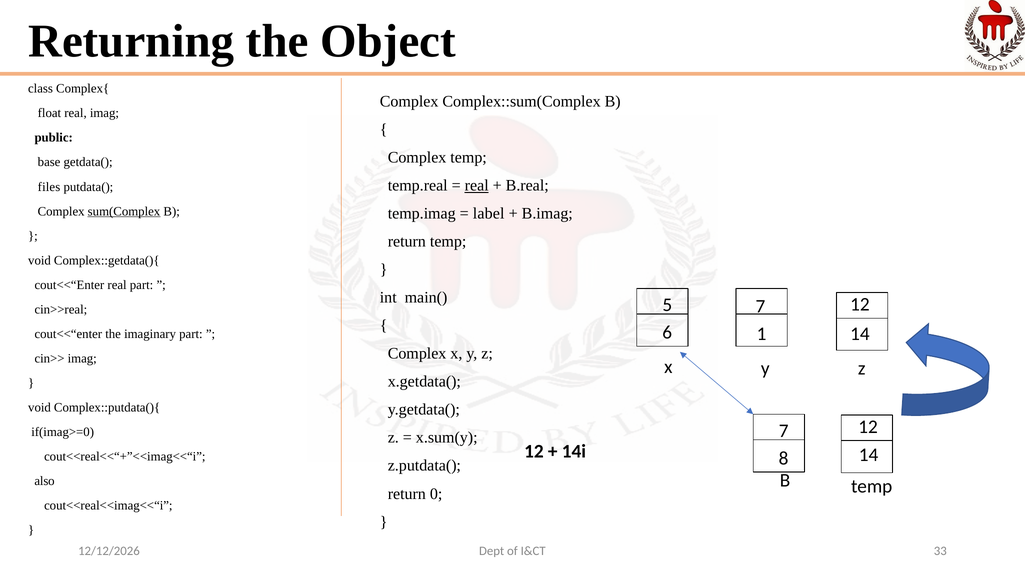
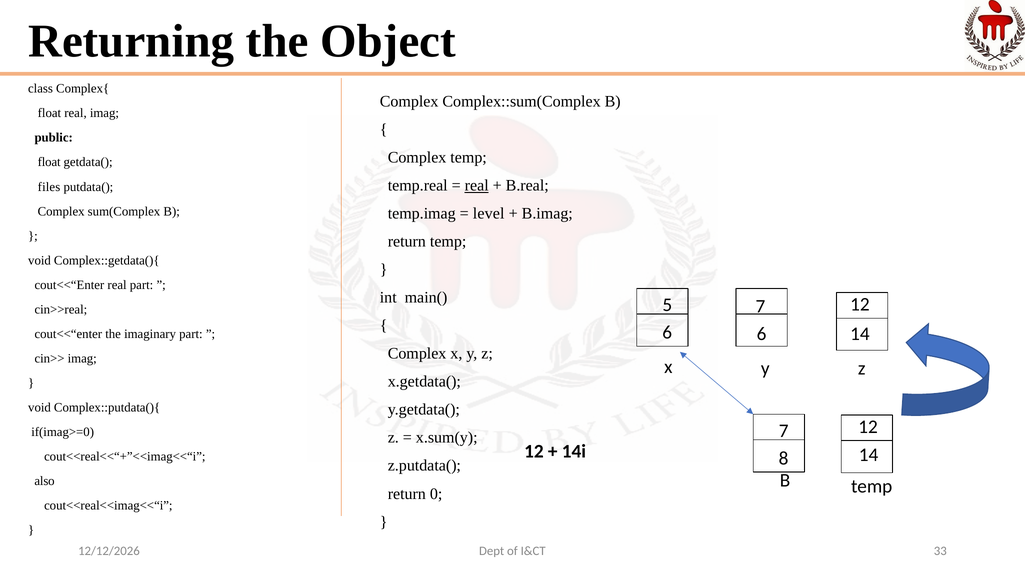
base at (49, 162): base -> float
sum(Complex underline: present -> none
label: label -> level
6 1: 1 -> 6
